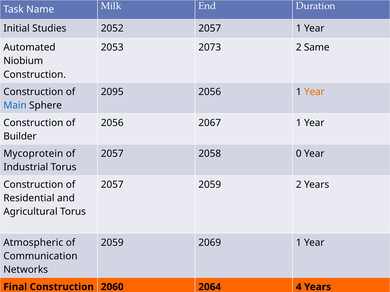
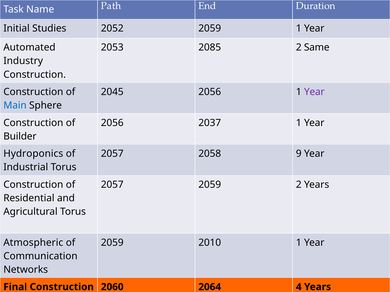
Milk: Milk -> Path
2052 2057: 2057 -> 2059
2073: 2073 -> 2085
Niobium: Niobium -> Industry
2095: 2095 -> 2045
Year at (314, 92) colour: orange -> purple
2067: 2067 -> 2037
Mycoprotein: Mycoprotein -> Hydroponics
0: 0 -> 9
2069: 2069 -> 2010
